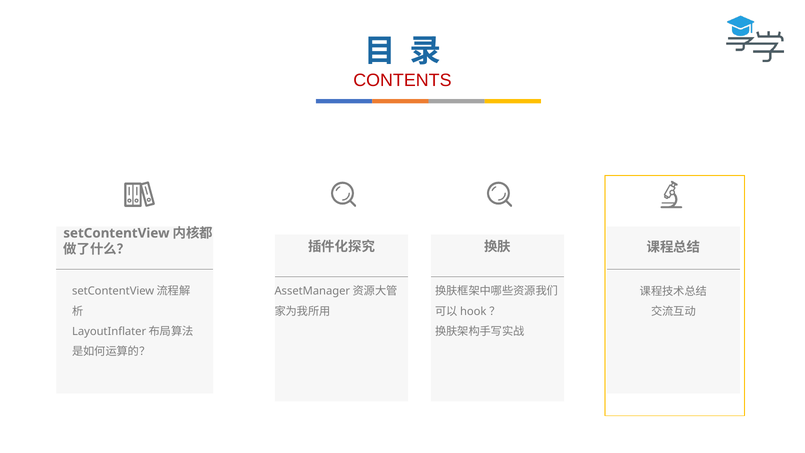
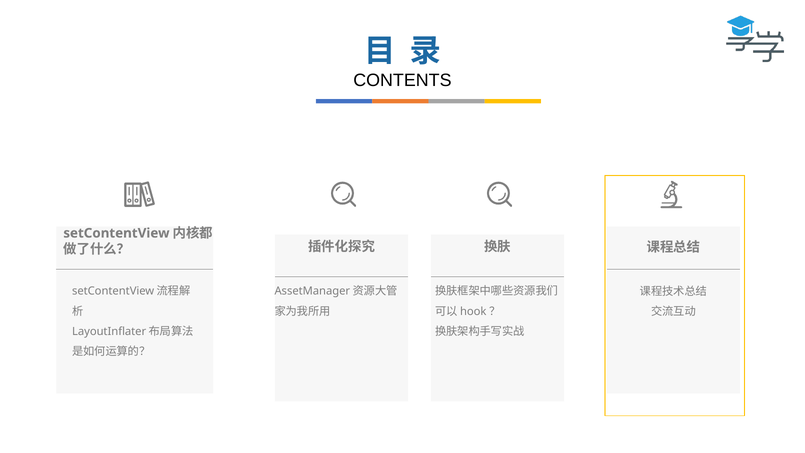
CONTENTS colour: red -> black
